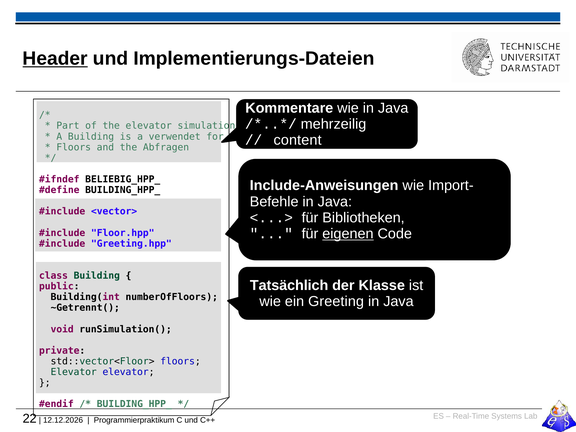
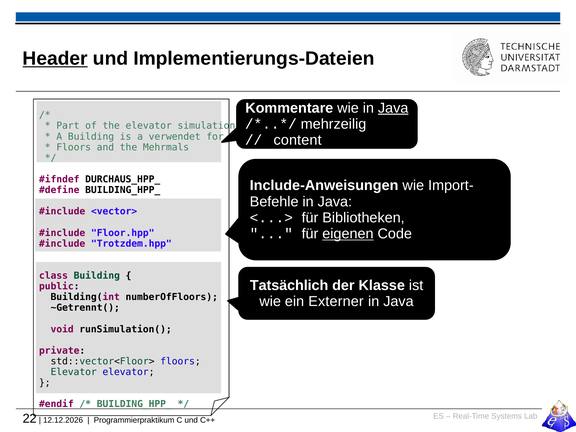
Java at (393, 108) underline: none -> present
Abfragen: Abfragen -> Mehrmals
BELIEBIG_HPP_: BELIEBIG_HPP_ -> DURCHAUS_HPP_
Greeting.hpp: Greeting.hpp -> Trotzdem.hpp
Greeting: Greeting -> Externer
